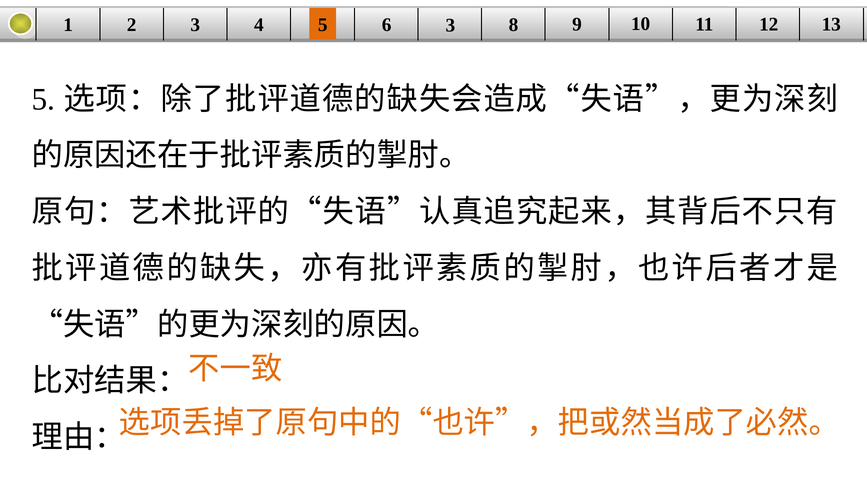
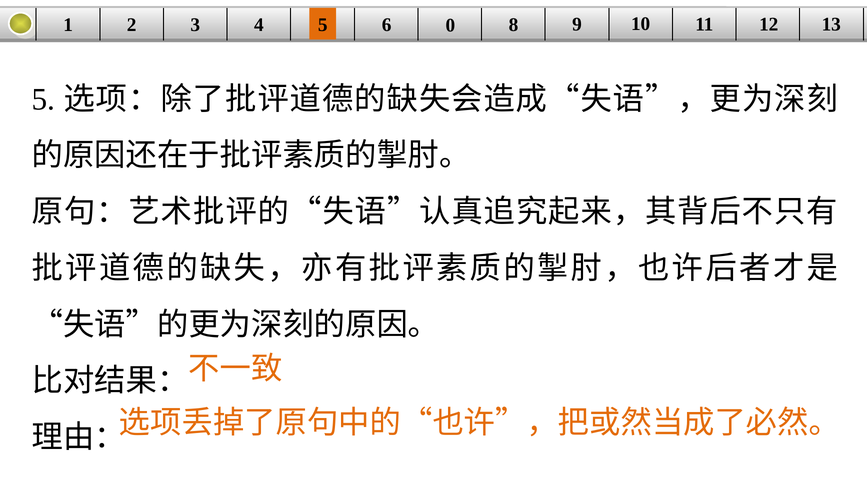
6 3: 3 -> 0
